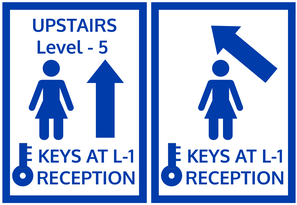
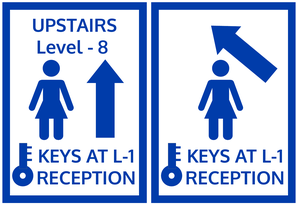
5: 5 -> 8
